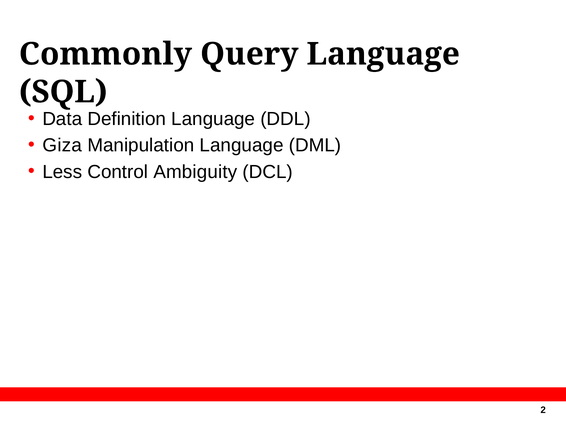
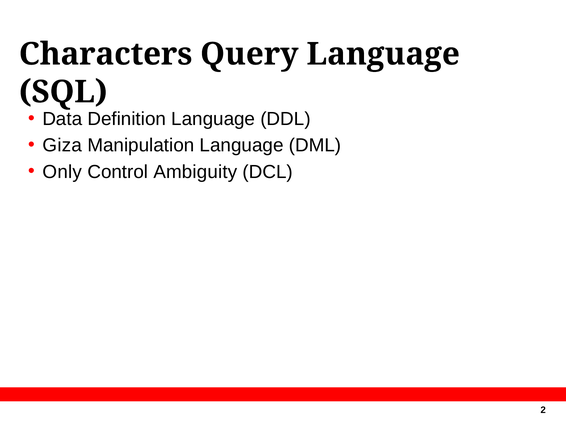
Commonly: Commonly -> Characters
Less: Less -> Only
